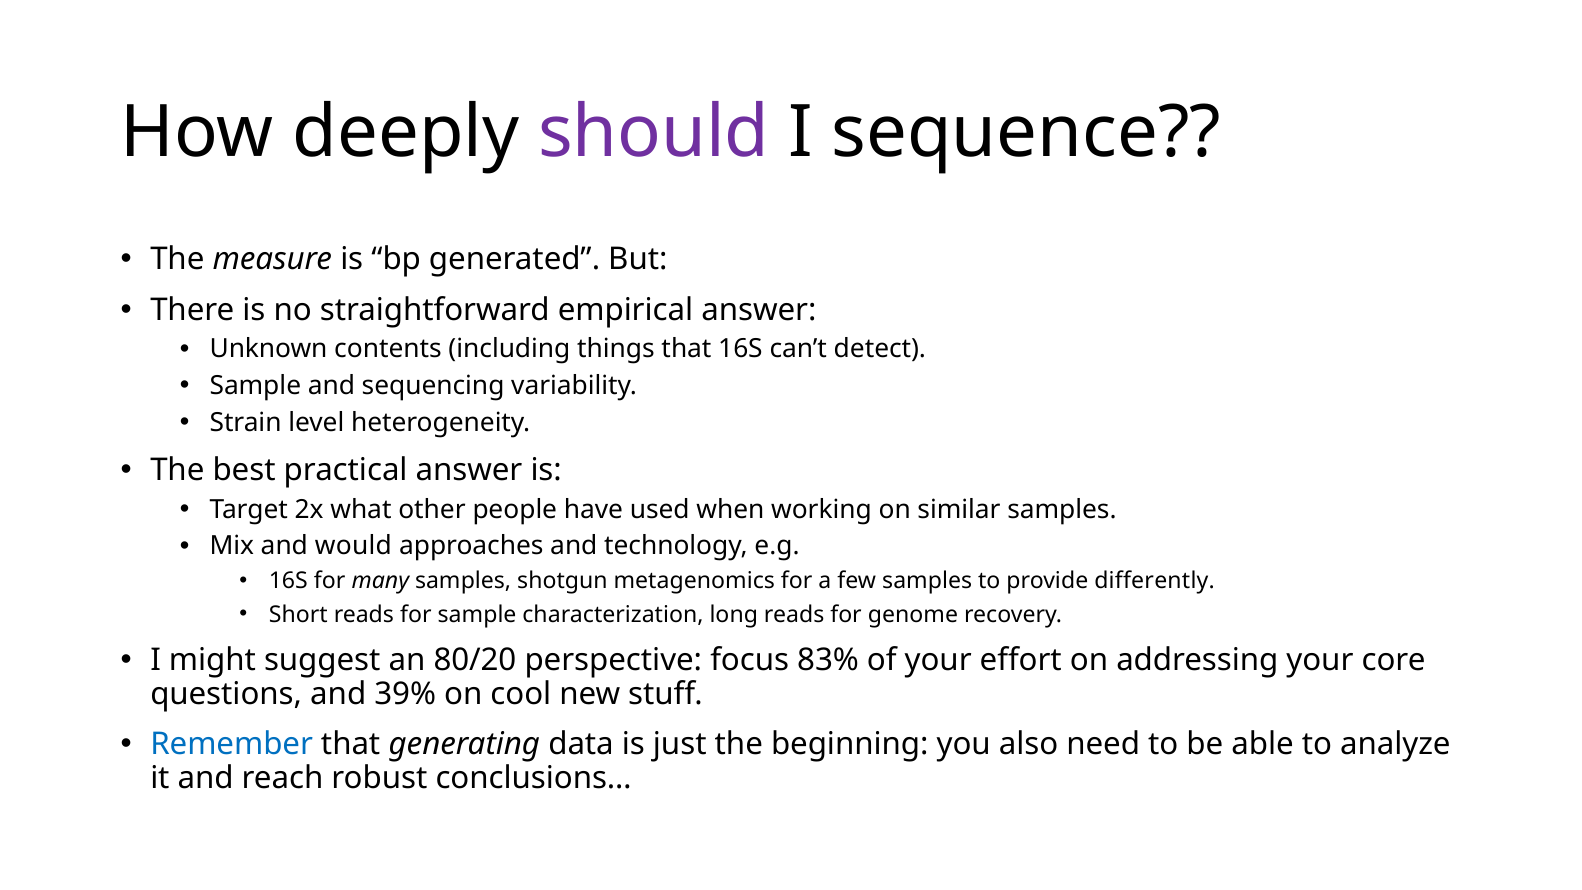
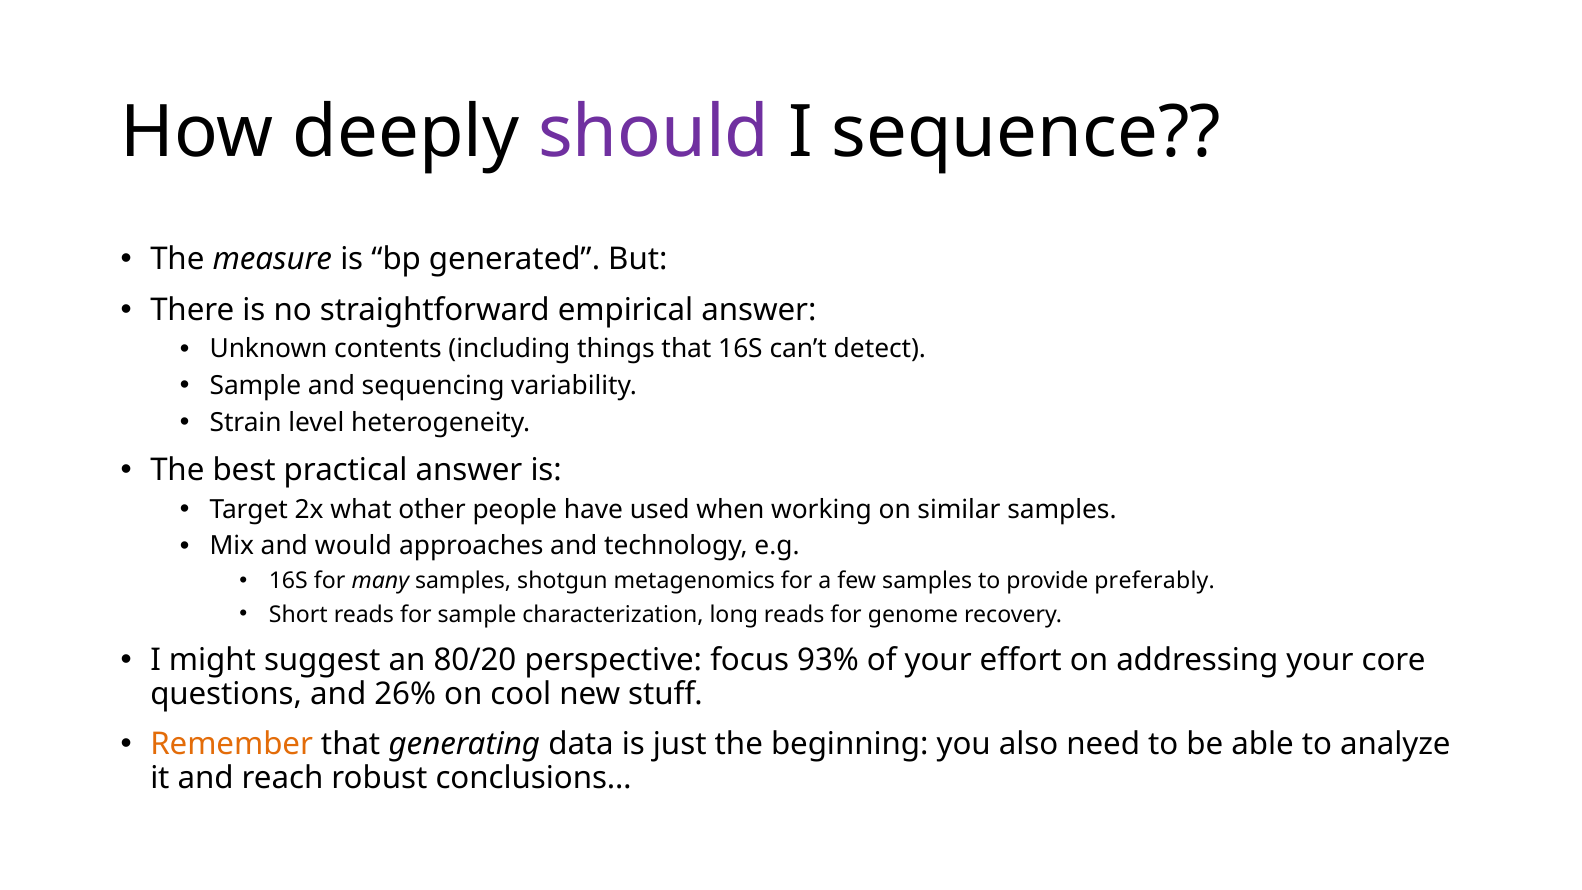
differently: differently -> preferably
83%: 83% -> 93%
39%: 39% -> 26%
Remember colour: blue -> orange
